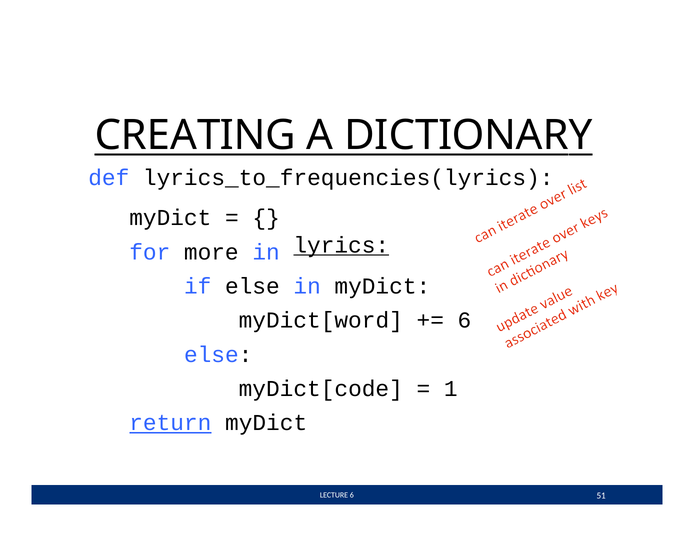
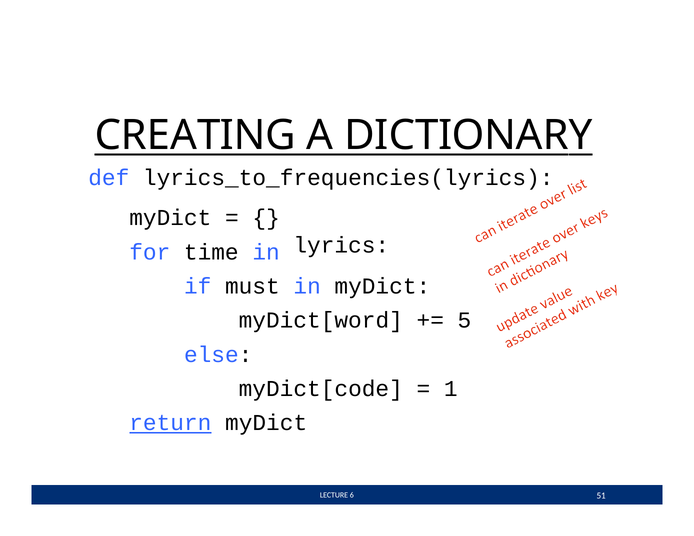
more: more -> time
lyrics underline: present -> none
if else: else -> must
6 at (464, 321): 6 -> 5
